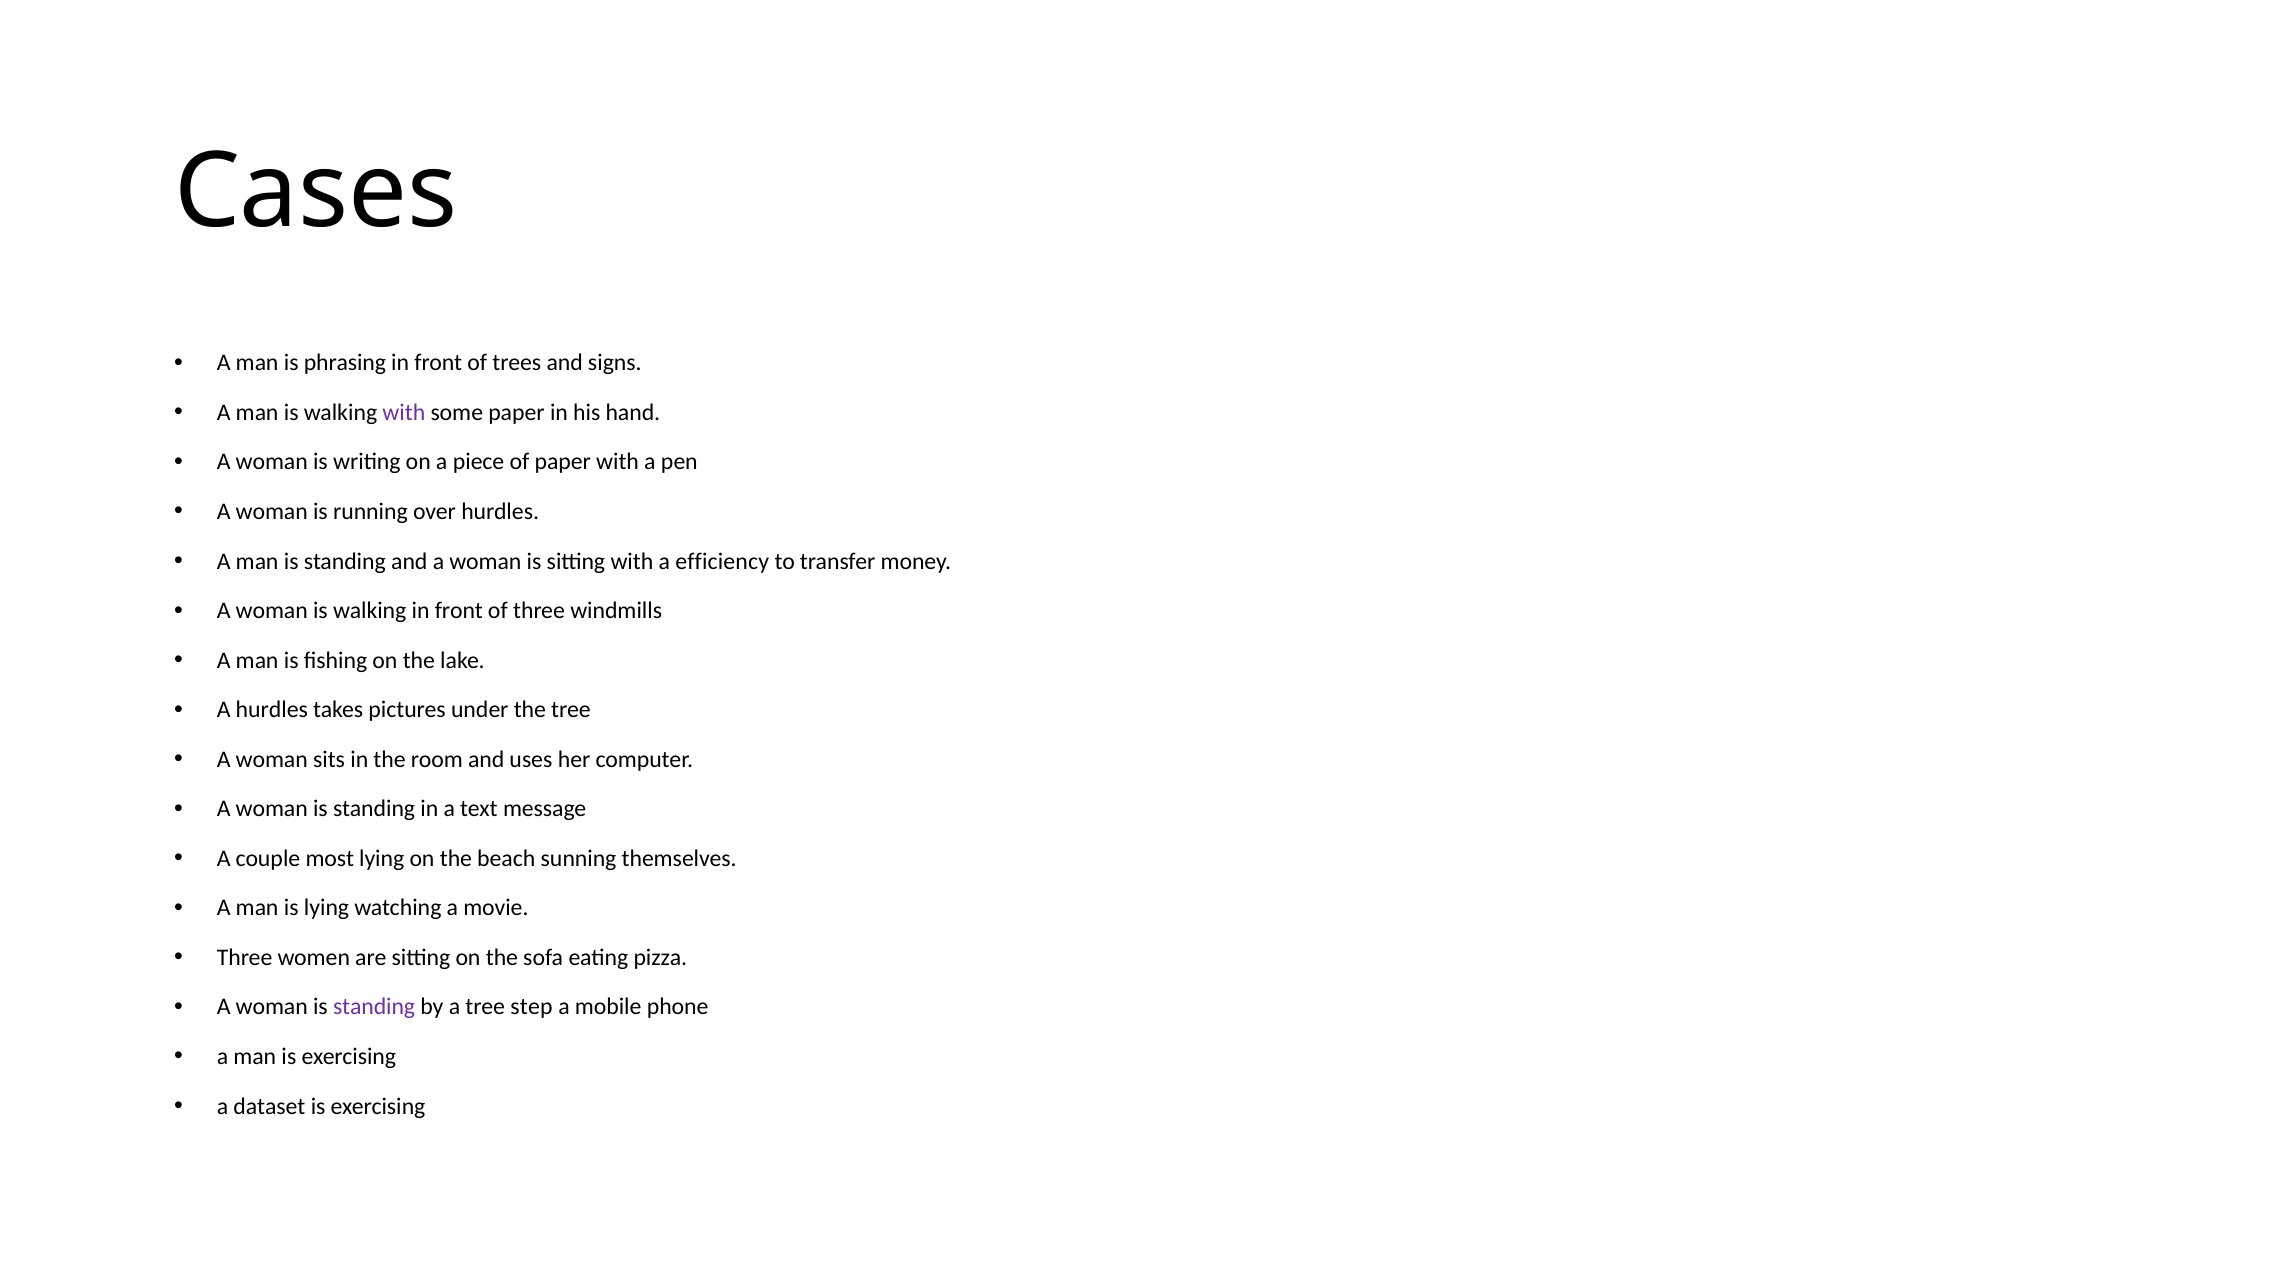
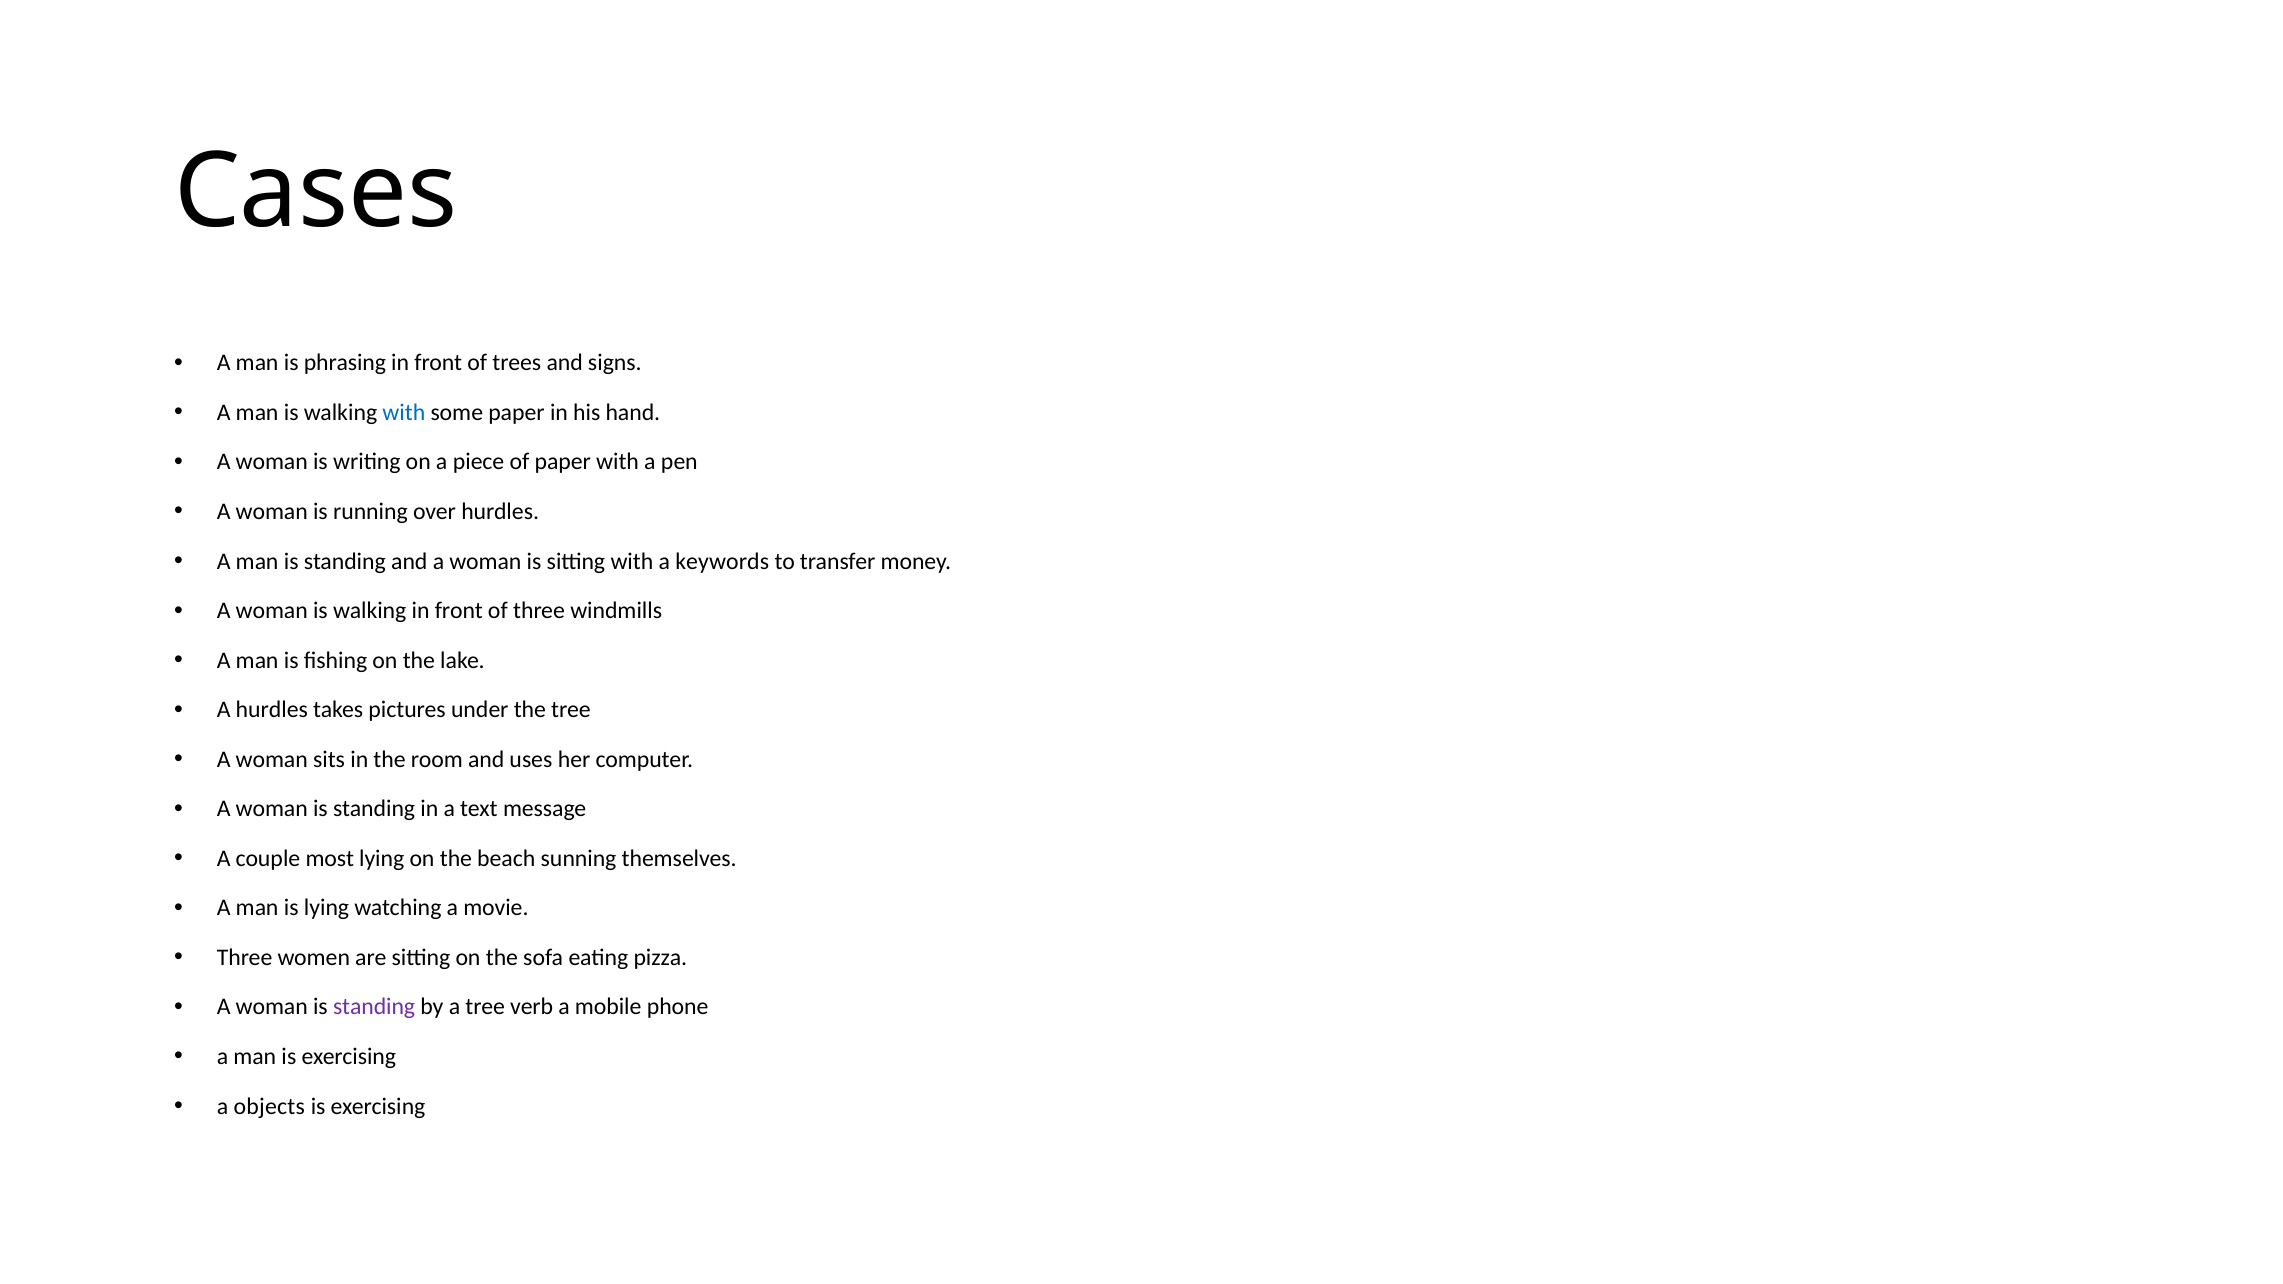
with at (404, 413) colour: purple -> blue
efficiency: efficiency -> keywords
step: step -> verb
dataset: dataset -> objects
